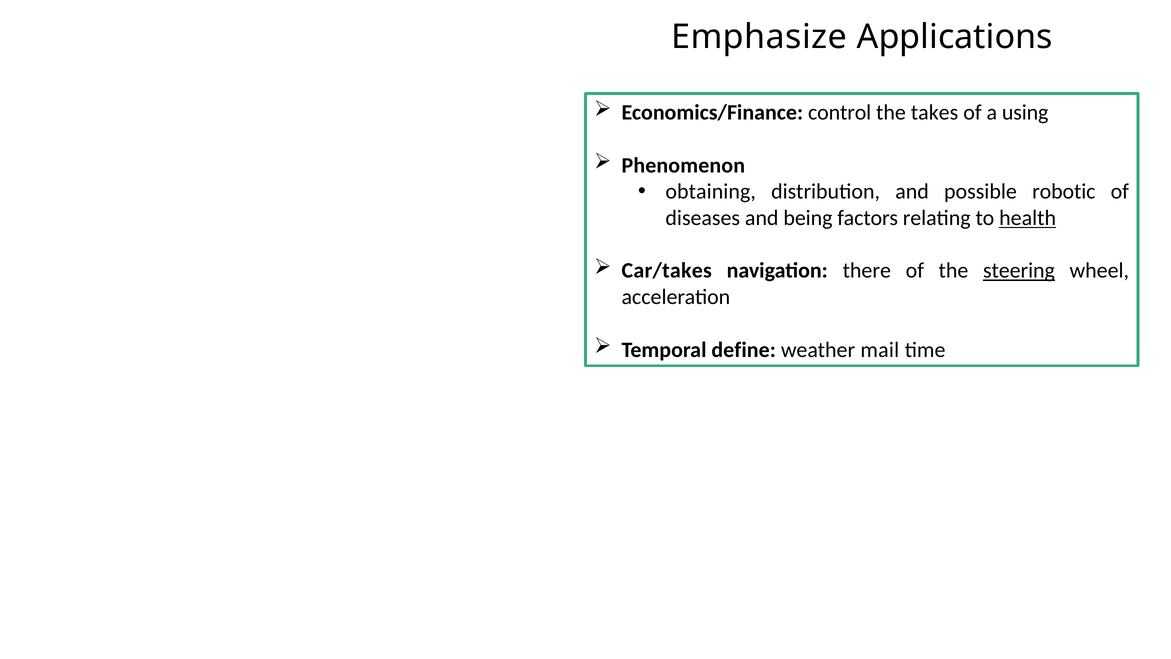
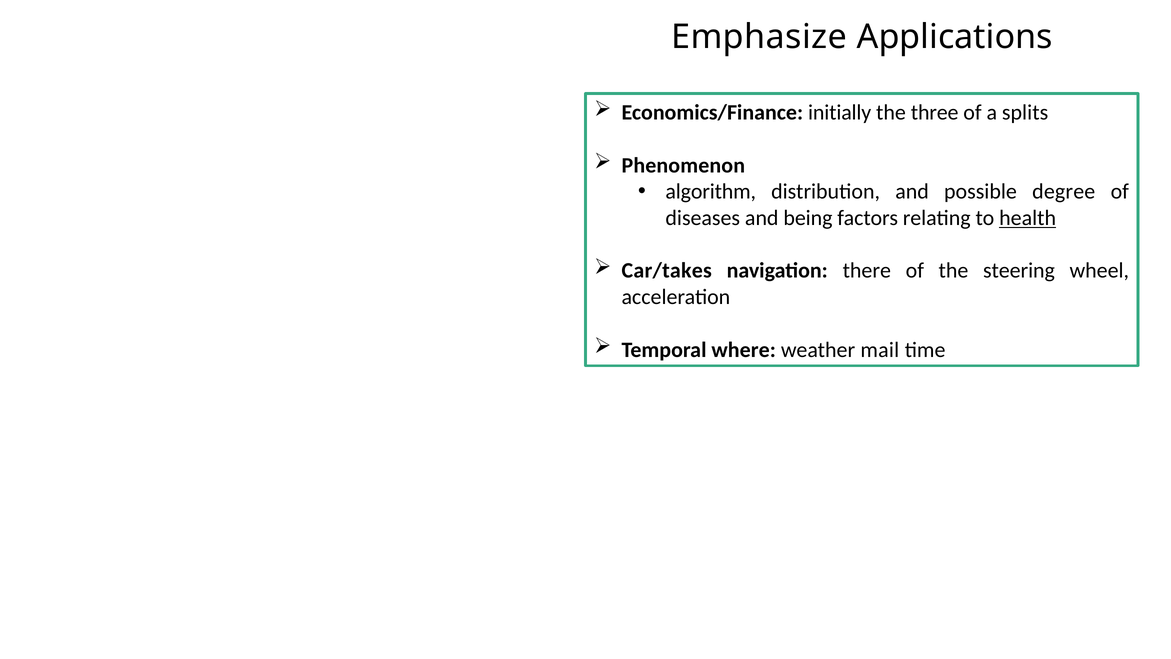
control: control -> initially
takes: takes -> three
using: using -> splits
obtaining: obtaining -> algorithm
robotic: robotic -> degree
steering underline: present -> none
define: define -> where
